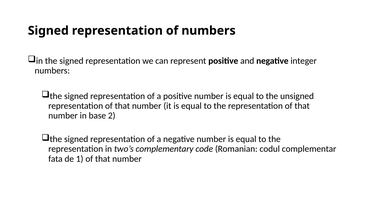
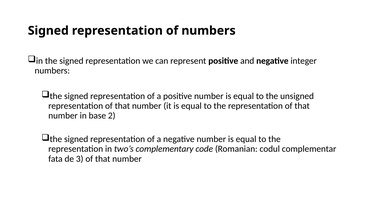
1: 1 -> 3
